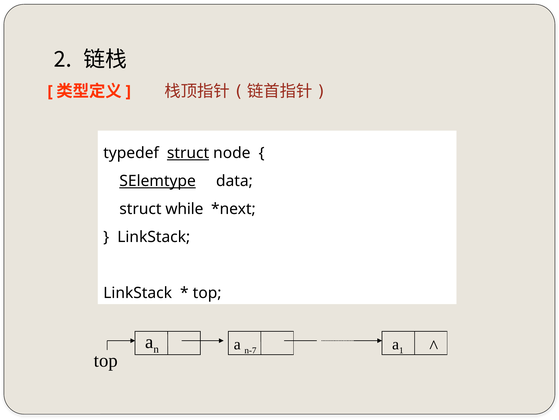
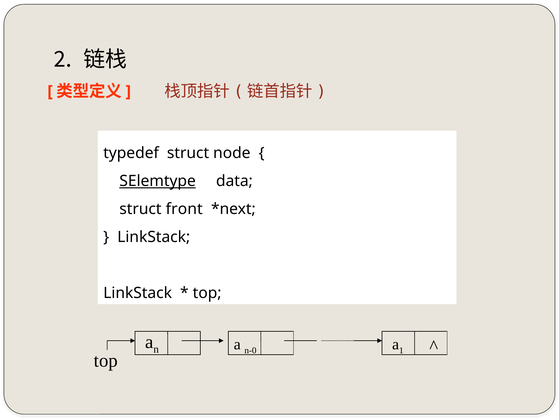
struct at (188, 153) underline: present -> none
while: while -> front
n-7: n-7 -> n-0
